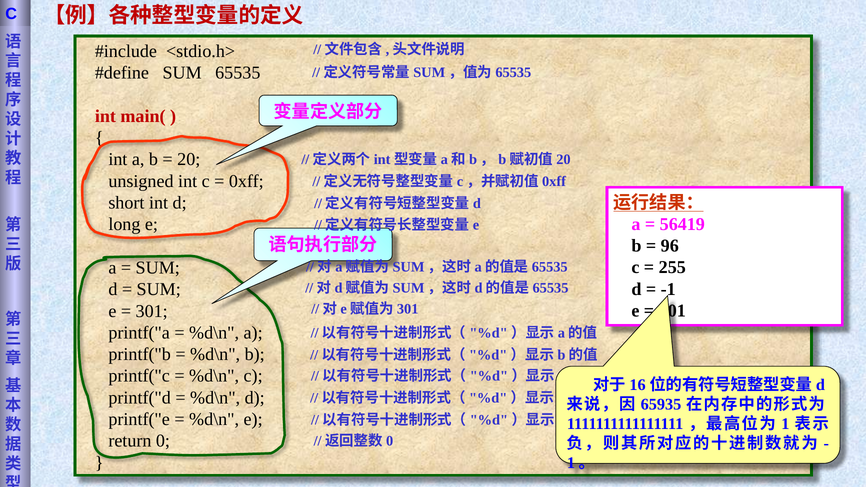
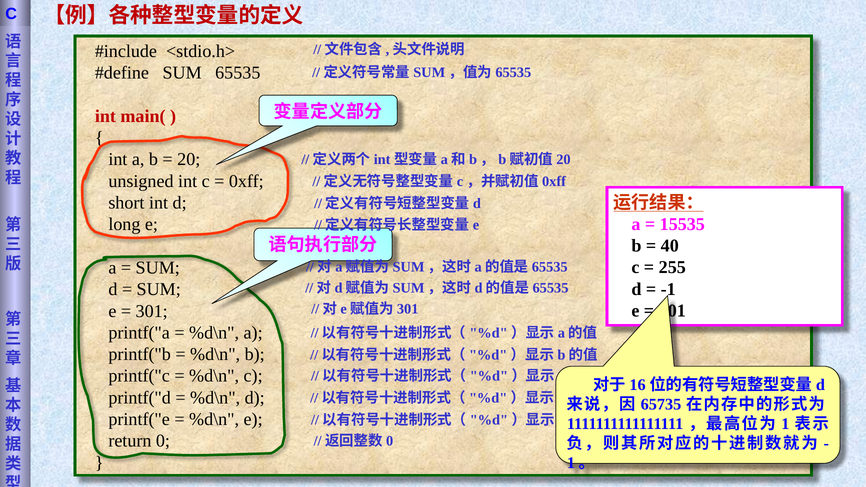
56419: 56419 -> 15535
96: 96 -> 40
65935: 65935 -> 65735
